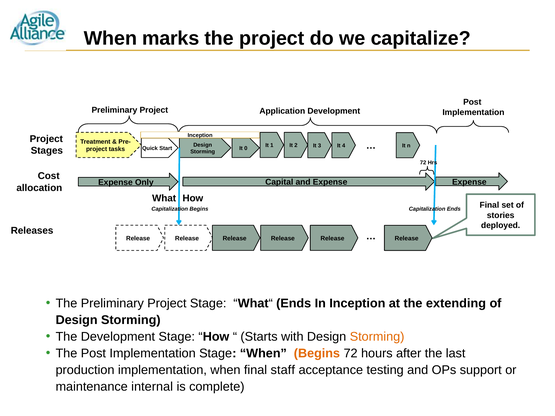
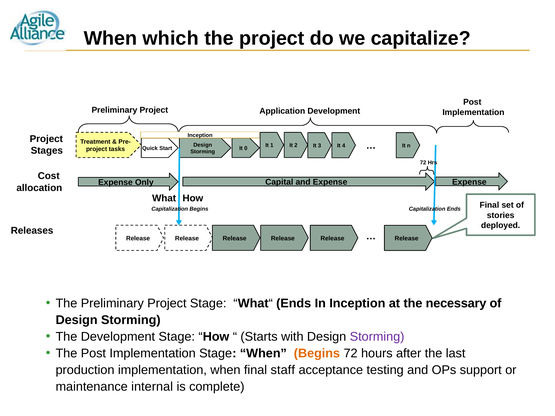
marks: marks -> which
extending: extending -> necessary
Storming at (377, 337) colour: orange -> purple
